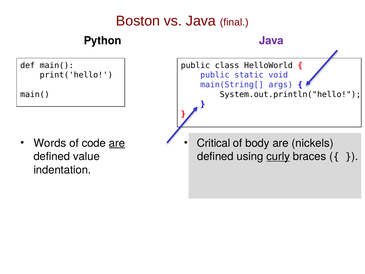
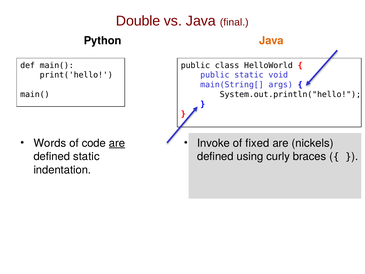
Boston: Boston -> Double
Java at (271, 41) colour: purple -> orange
Critical: Critical -> Invoke
body: body -> fixed
defined value: value -> static
curly underline: present -> none
